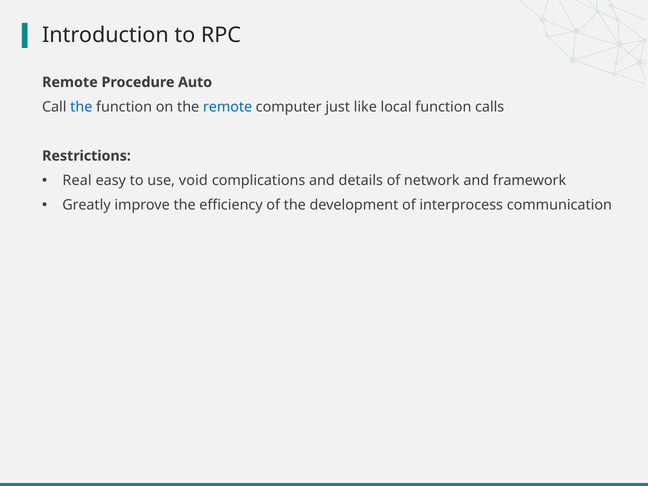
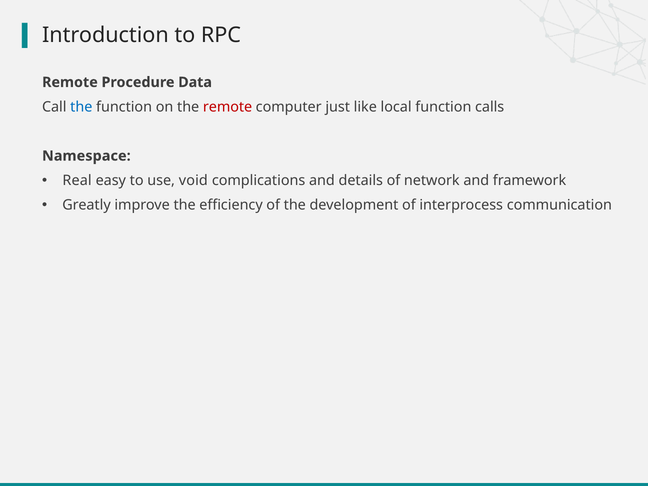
Auto: Auto -> Data
remote at (228, 107) colour: blue -> red
Restrictions: Restrictions -> Namespace
